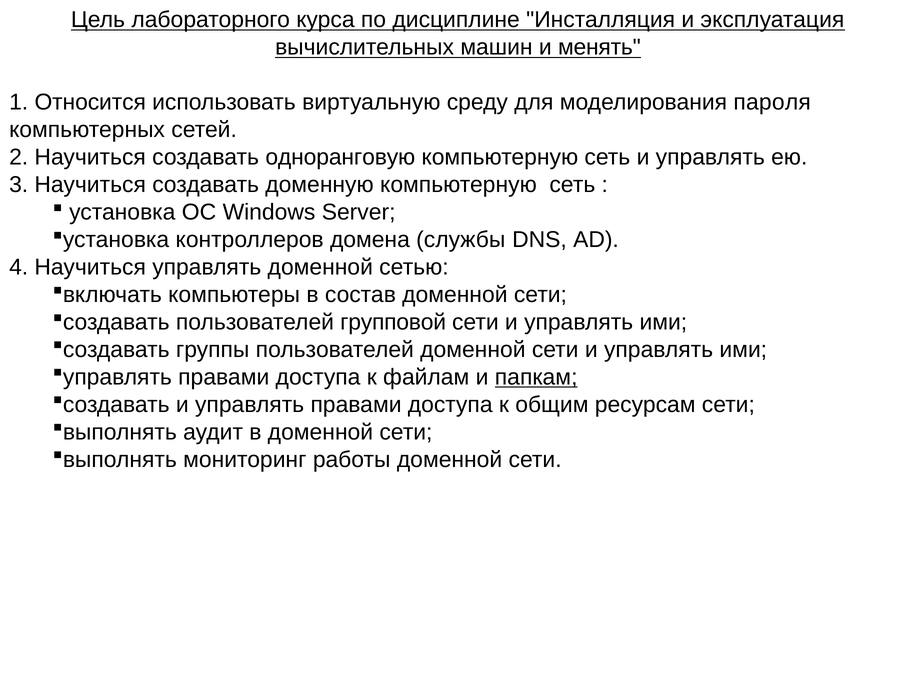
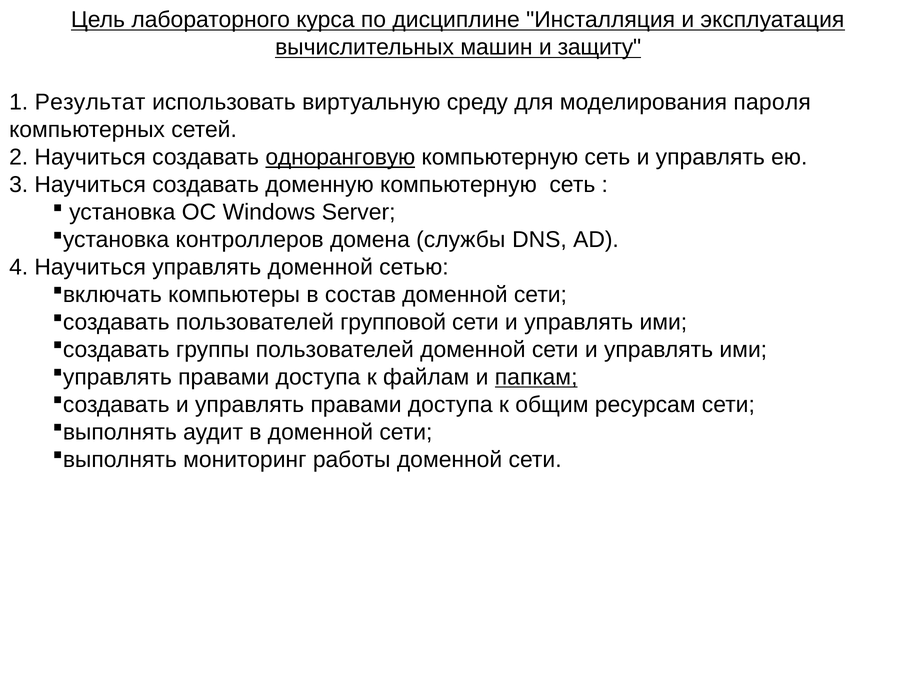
менять: менять -> защиту
Относится: Относится -> Результат
одноранговую underline: none -> present
